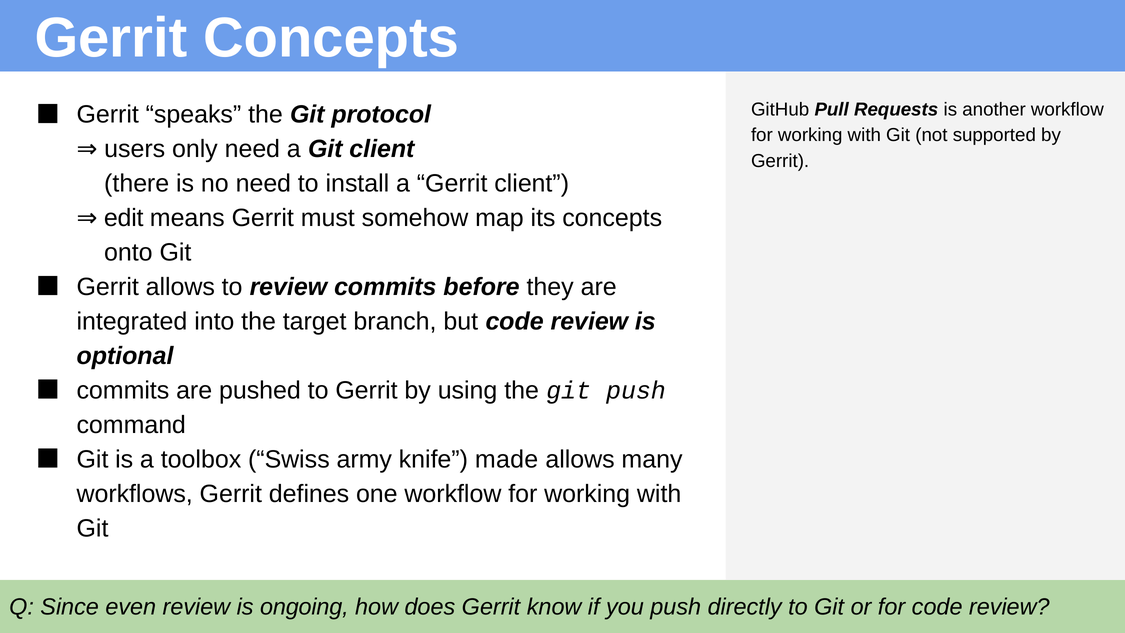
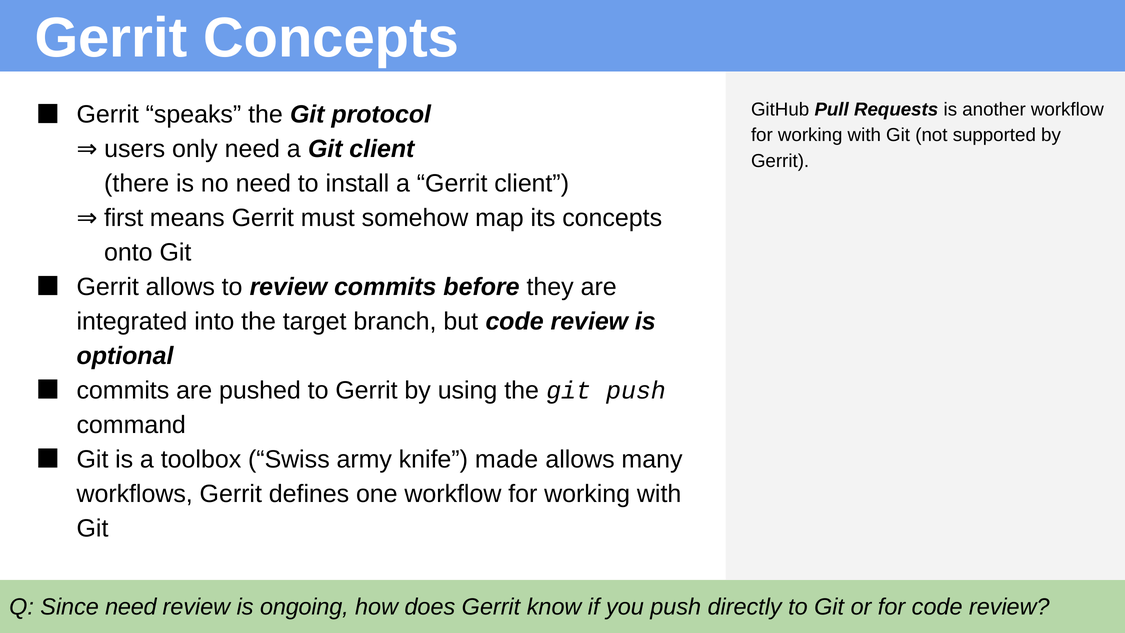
edit: edit -> first
Since even: even -> need
